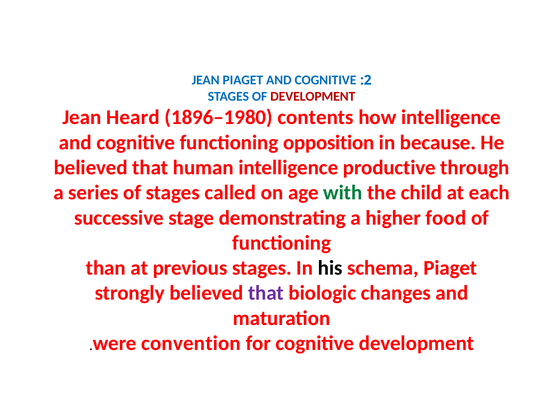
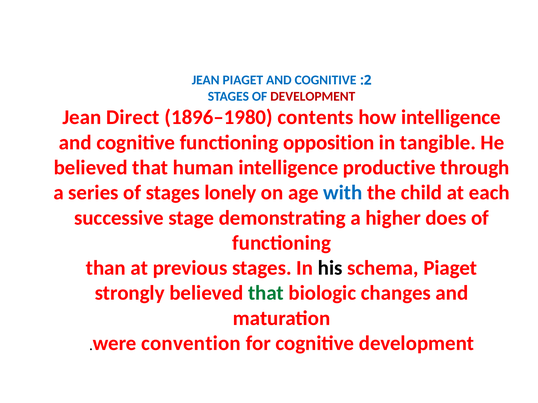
Heard: Heard -> Direct
because: because -> tangible
called: called -> lonely
with colour: green -> blue
food: food -> does
that at (266, 293) colour: purple -> green
